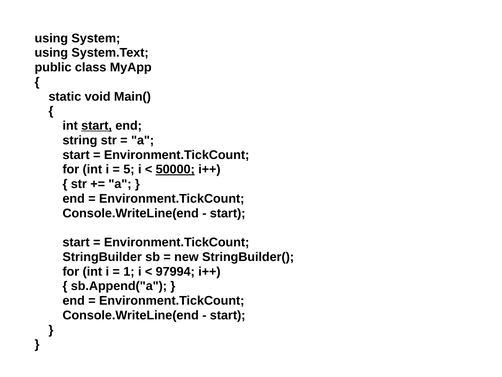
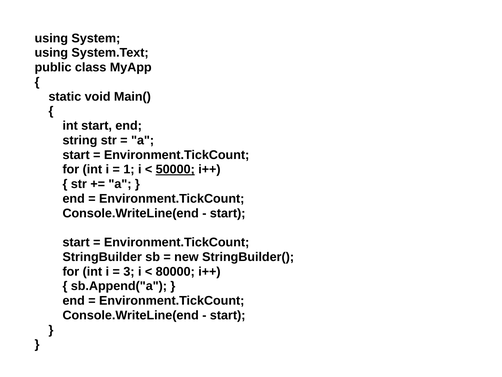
start at (97, 126) underline: present -> none
5: 5 -> 1
1: 1 -> 3
97994: 97994 -> 80000
